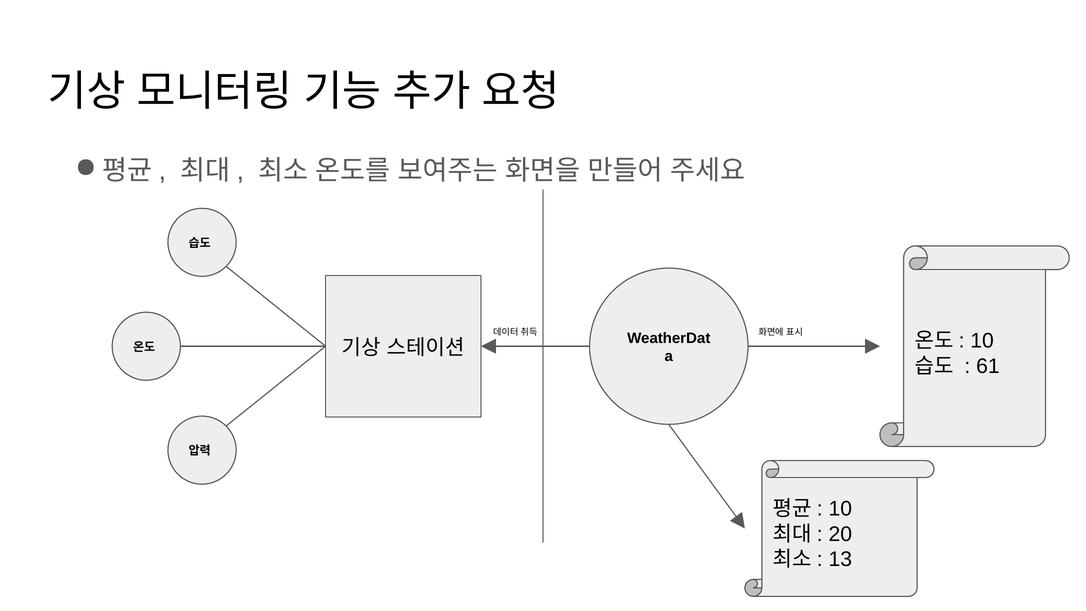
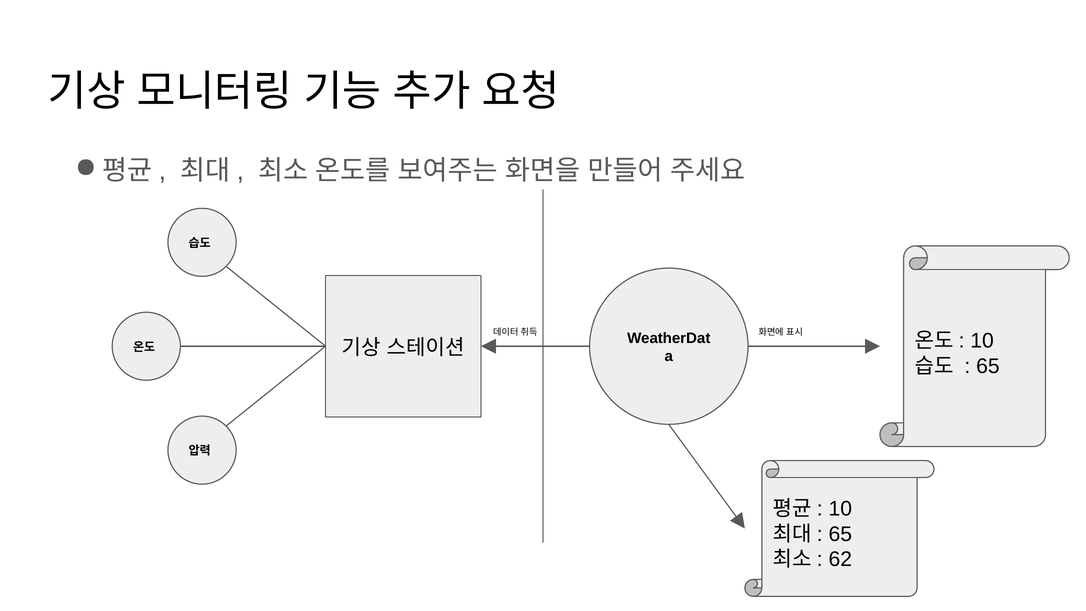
61 at (988, 366): 61 -> 65
20 at (840, 534): 20 -> 65
13: 13 -> 62
